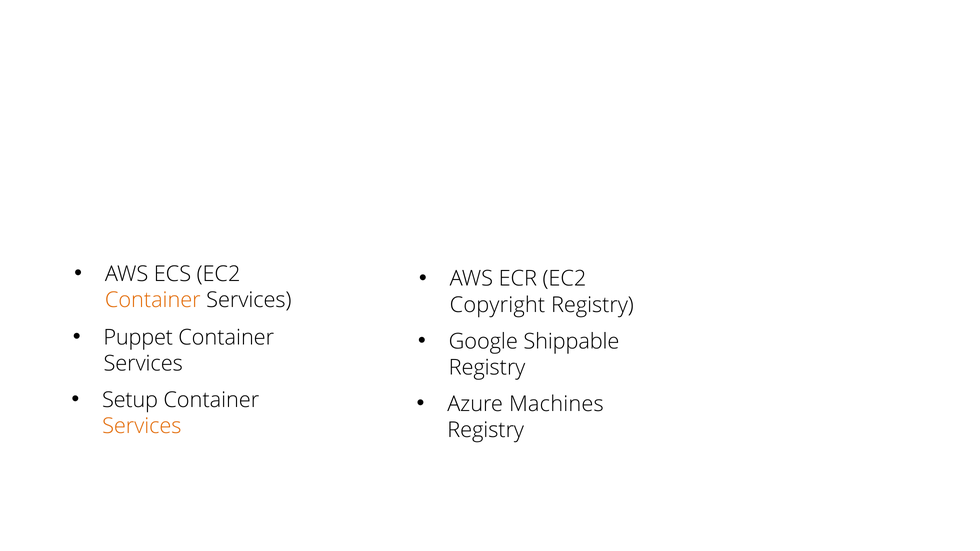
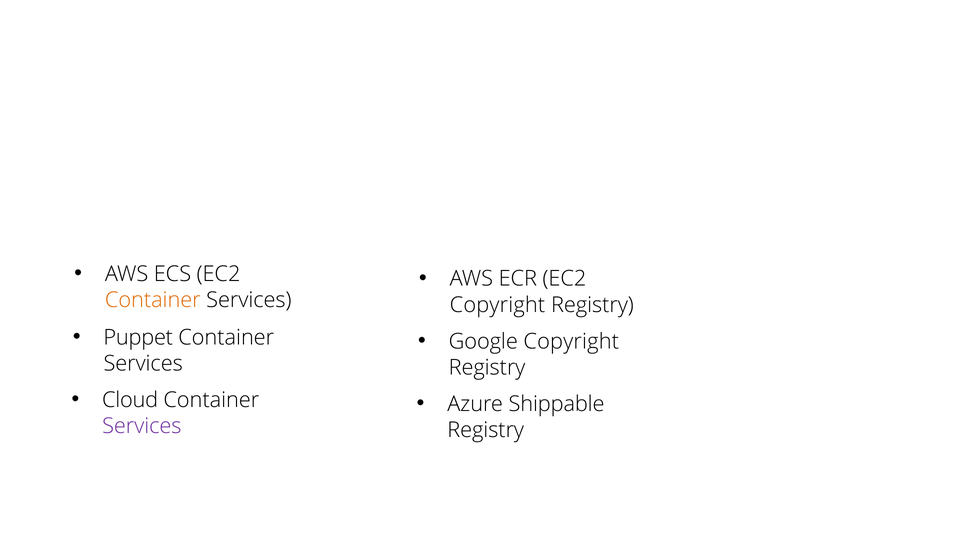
Google Shippable: Shippable -> Copyright
Setup: Setup -> Cloud
Machines: Machines -> Shippable
Services at (142, 426) colour: orange -> purple
